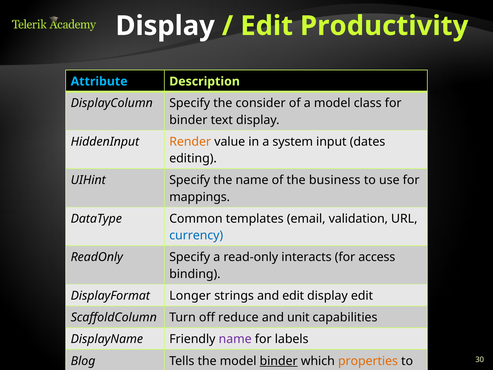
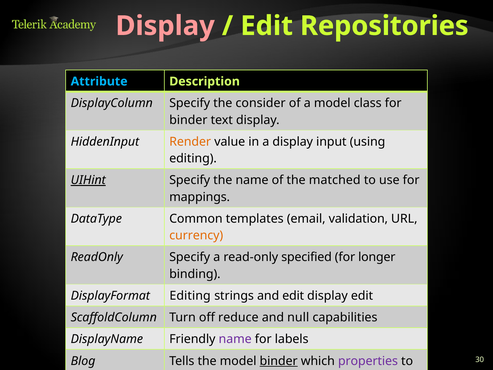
Display at (165, 26) colour: white -> pink
Productivity: Productivity -> Repositories
a system: system -> display
dates: dates -> using
UIHint underline: none -> present
business: business -> matched
currency colour: blue -> orange
interacts: interacts -> specified
access: access -> longer
DisplayFormat Longer: Longer -> Editing
unit: unit -> null
properties colour: orange -> purple
